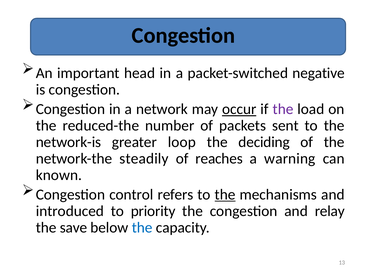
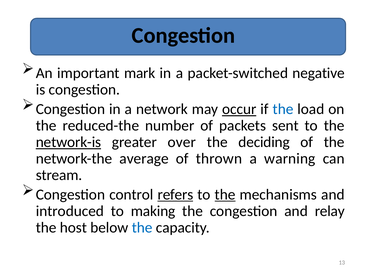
head: head -> mark
the at (283, 109) colour: purple -> blue
network-is underline: none -> present
loop: loop -> over
steadily: steadily -> average
reaches: reaches -> thrown
known: known -> stream
refers underline: none -> present
priority: priority -> making
save: save -> host
